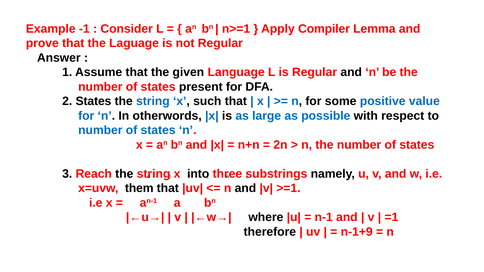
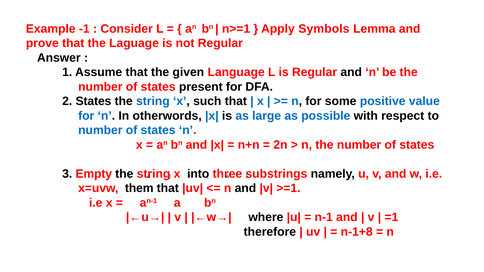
Compiler: Compiler -> Symbols
Reach: Reach -> Empty
n-1+9: n-1+9 -> n-1+8
